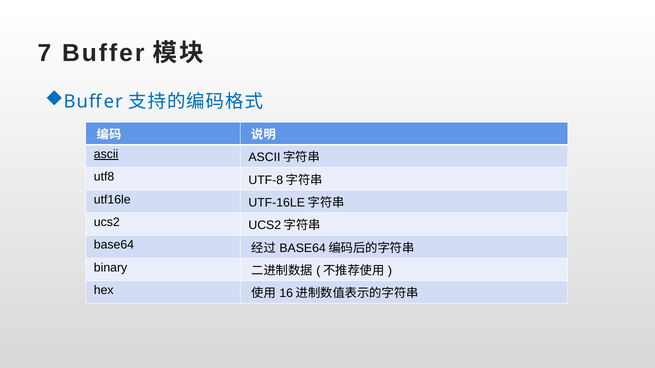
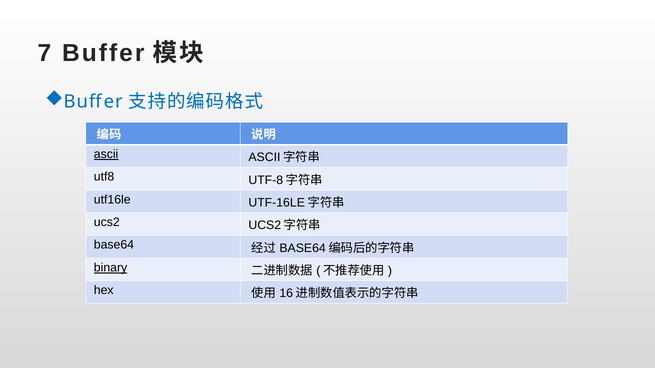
binary underline: none -> present
